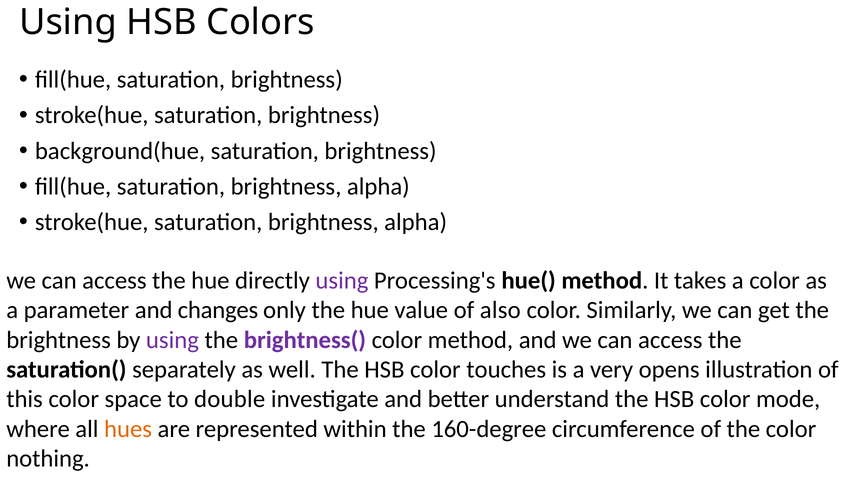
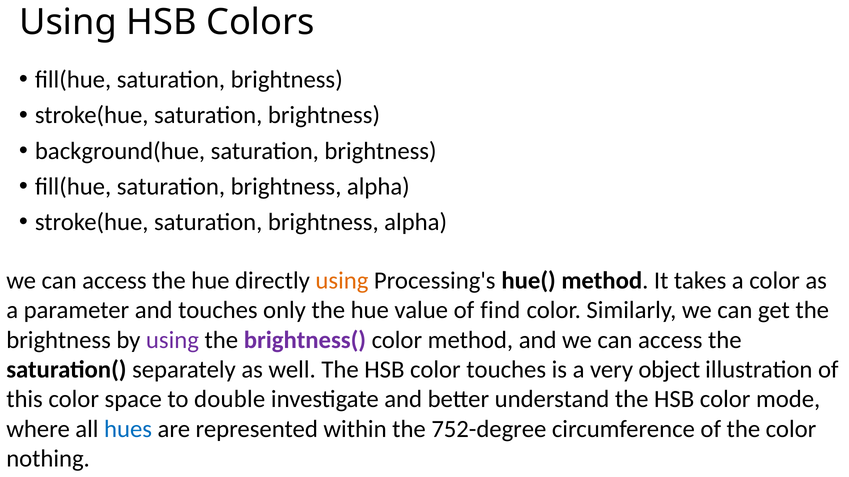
using at (342, 281) colour: purple -> orange
and changes: changes -> touches
also: also -> find
opens: opens -> object
hues colour: orange -> blue
160-degree: 160-degree -> 752-degree
